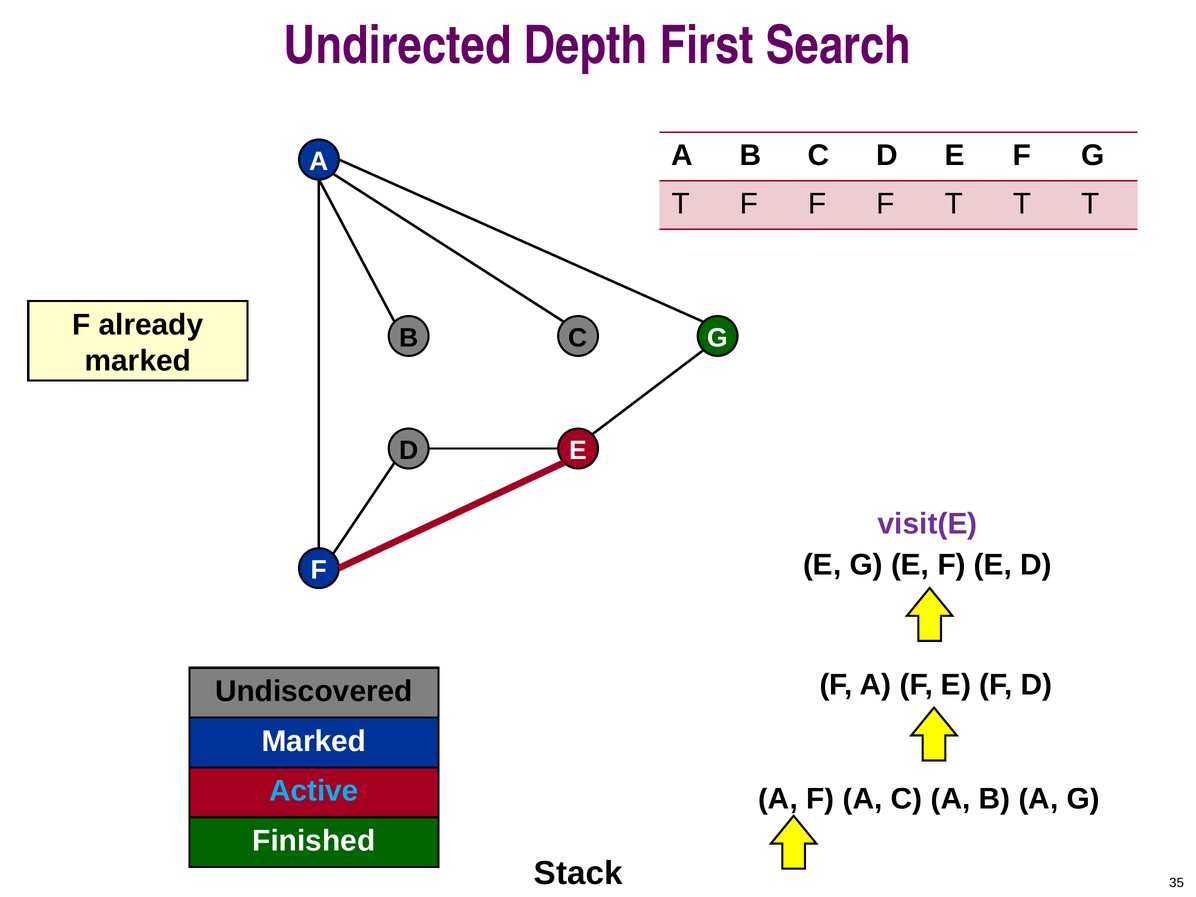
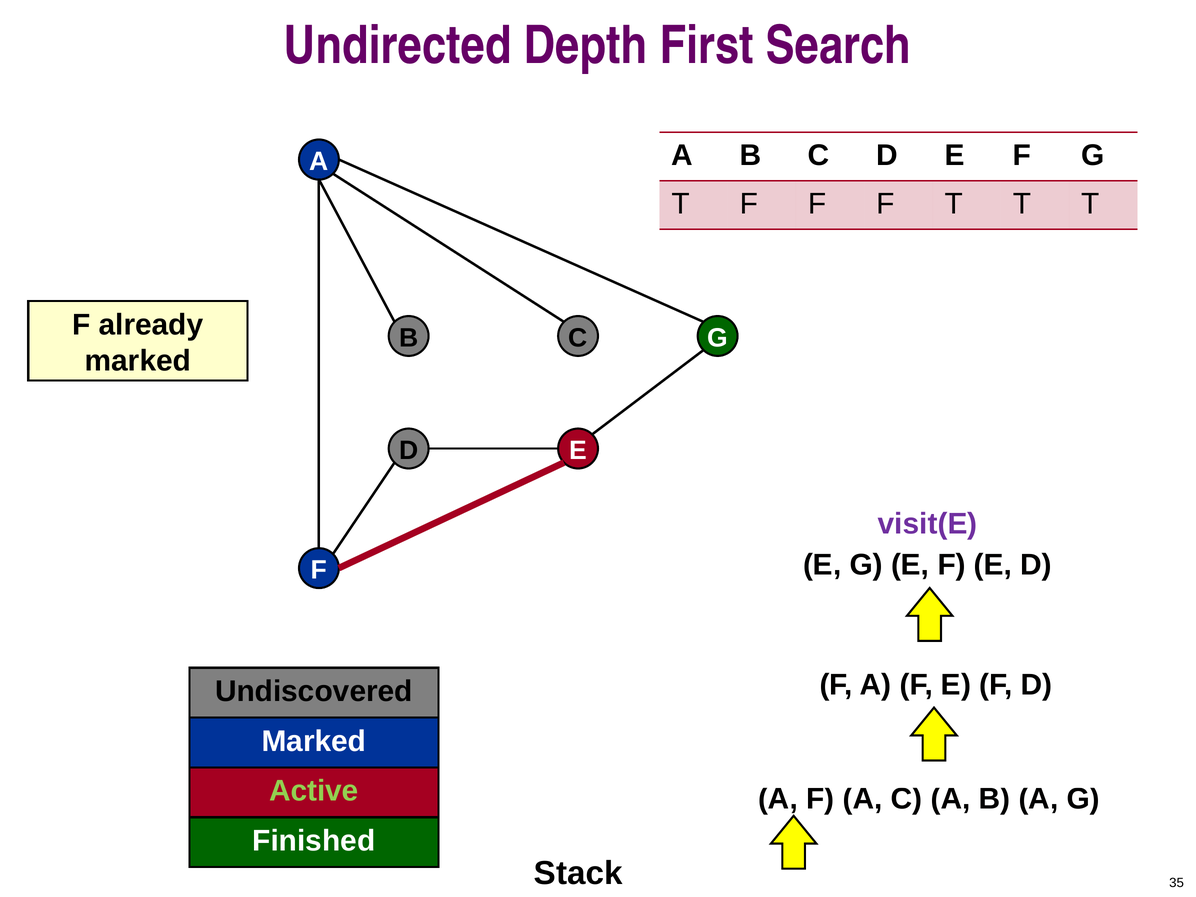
Active colour: light blue -> light green
